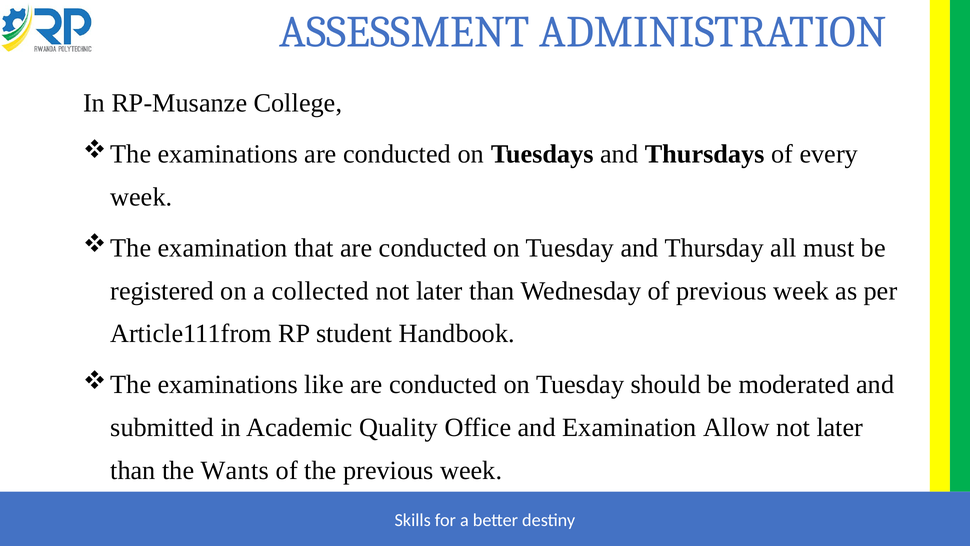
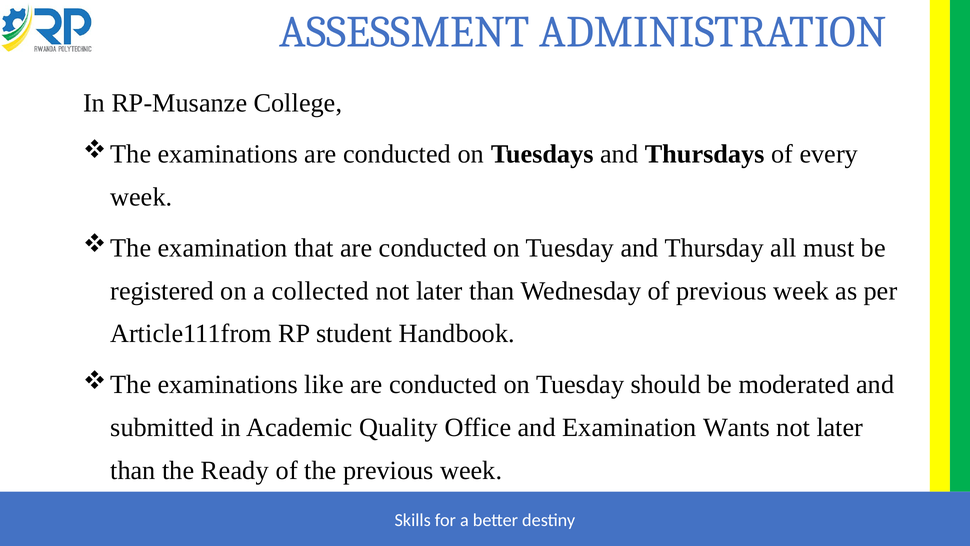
Allow: Allow -> Wants
Wants: Wants -> Ready
